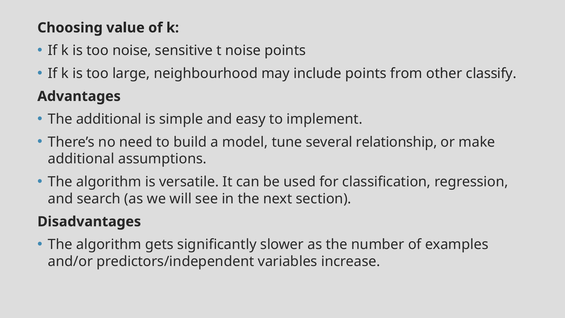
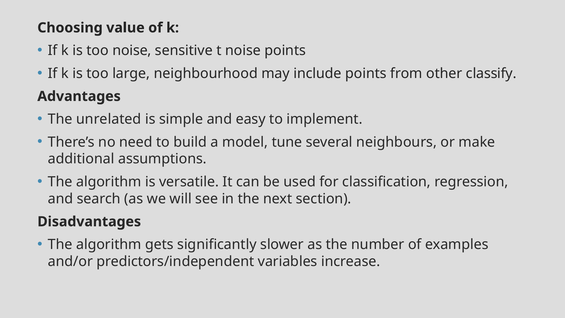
The additional: additional -> unrelated
relationship: relationship -> neighbours
